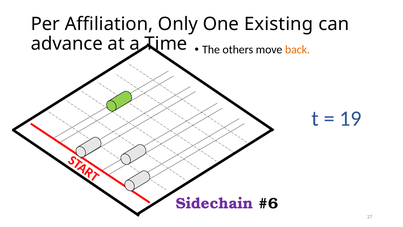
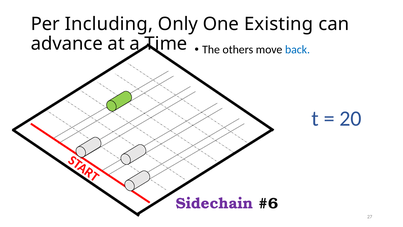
Affiliation: Affiliation -> Including
back colour: orange -> blue
19: 19 -> 20
